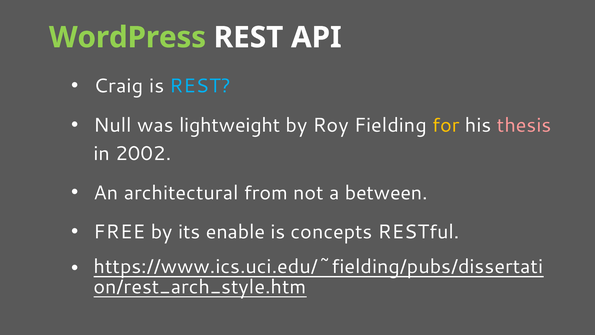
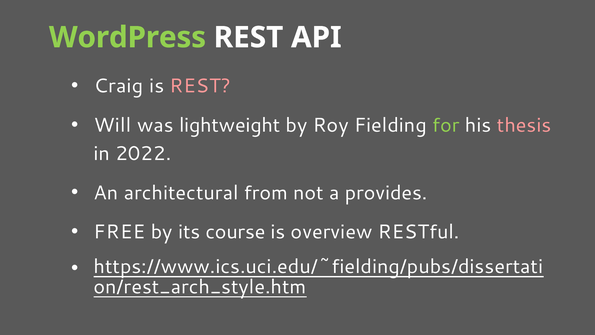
REST at (200, 86) colour: light blue -> pink
Null: Null -> Will
for colour: yellow -> light green
2002: 2002 -> 2022
between: between -> provides
enable: enable -> course
concepts: concepts -> overview
